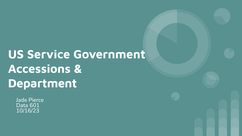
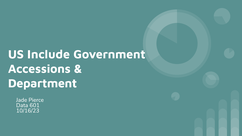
Service: Service -> Include
